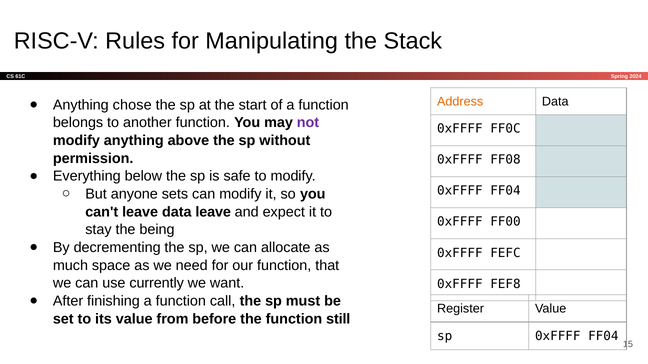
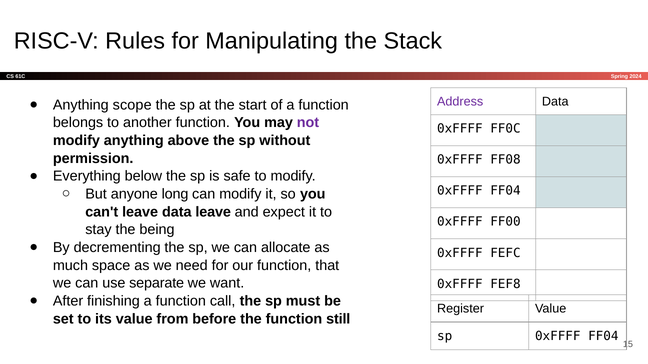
Address colour: orange -> purple
chose: chose -> scope
sets: sets -> long
currently: currently -> separate
